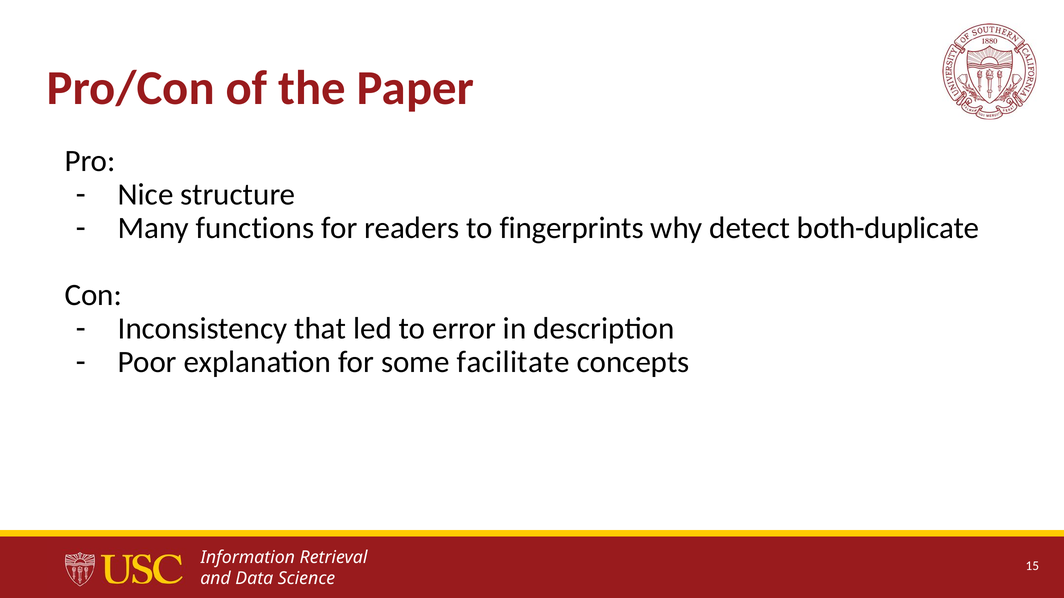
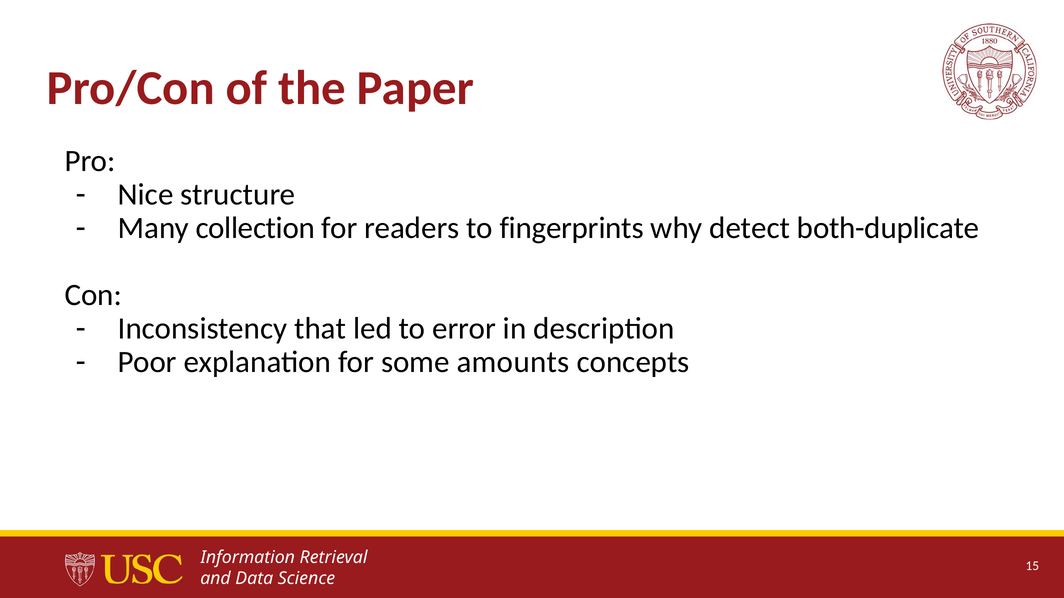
functions: functions -> collection
facilitate: facilitate -> amounts
